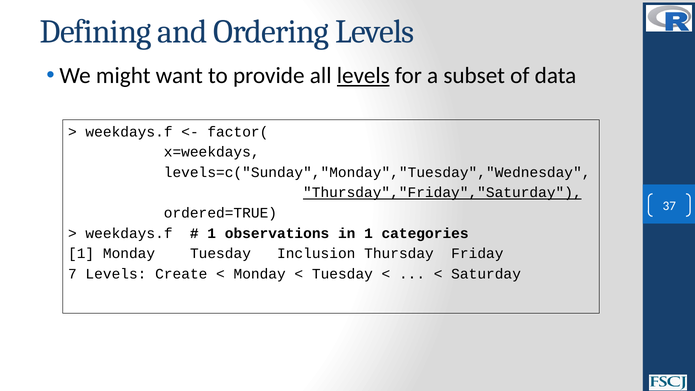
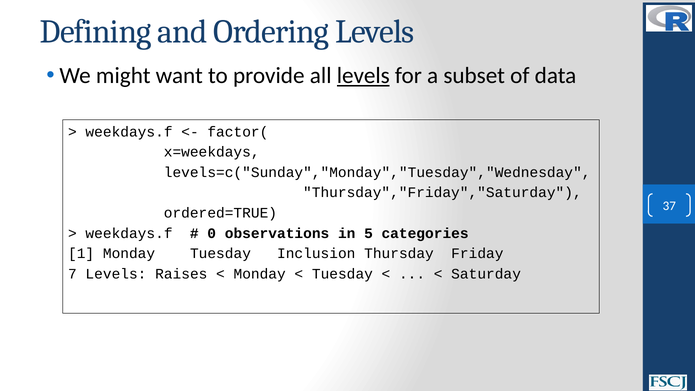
Thursday","Friday","Saturday underline: present -> none
1 at (212, 233): 1 -> 0
in 1: 1 -> 5
Create: Create -> Raises
